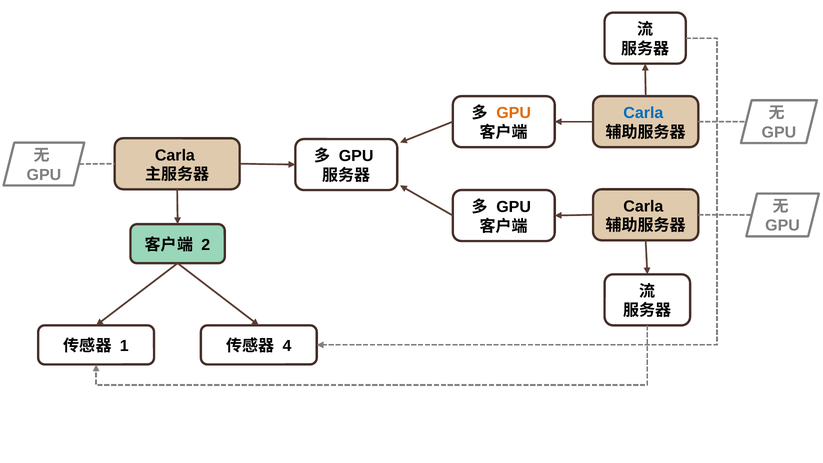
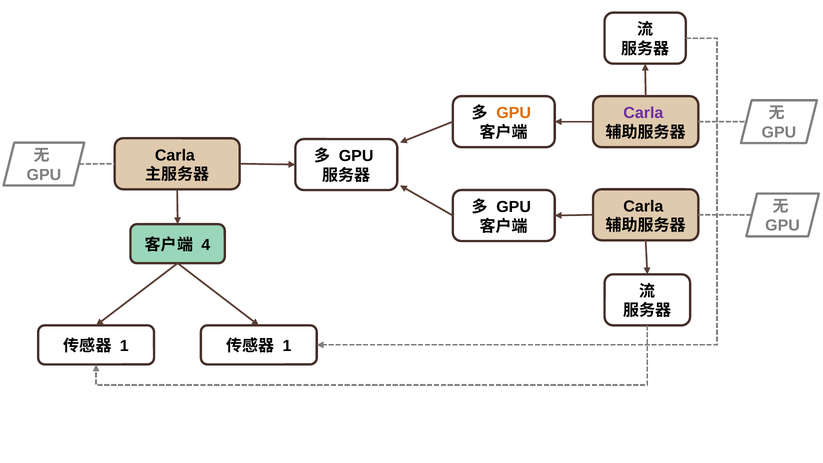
Carla at (643, 113) colour: blue -> purple
2: 2 -> 4
4 at (287, 346): 4 -> 1
